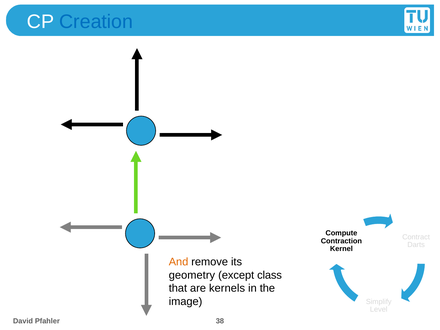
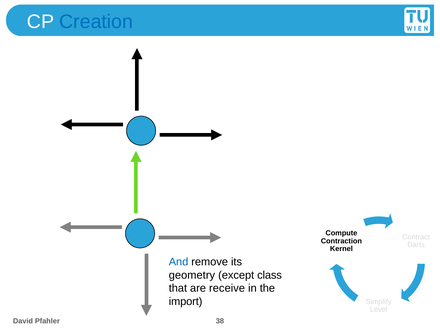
And colour: orange -> blue
kernels: kernels -> receive
image: image -> import
